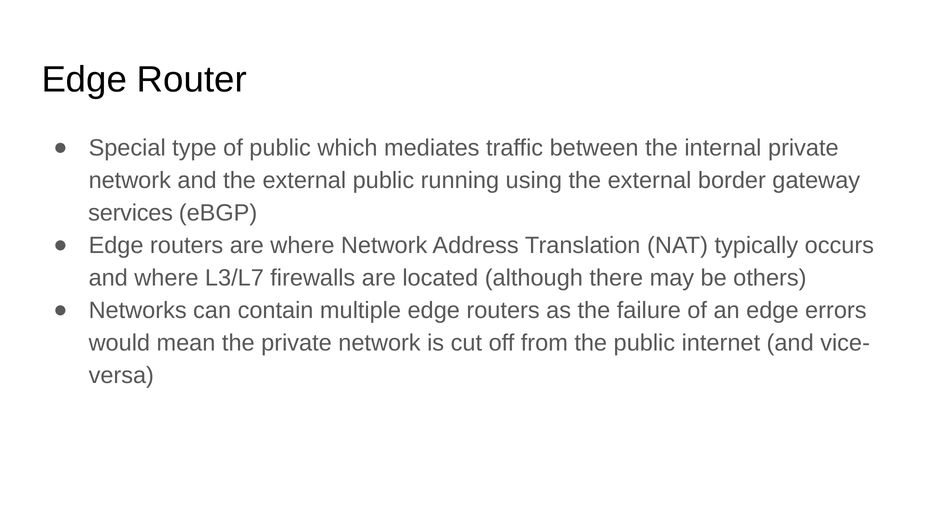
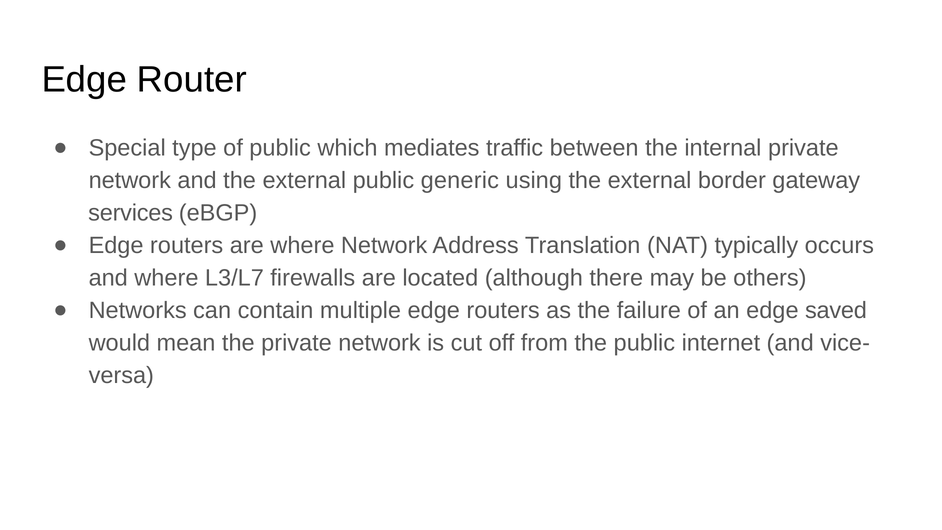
running: running -> generic
errors: errors -> saved
